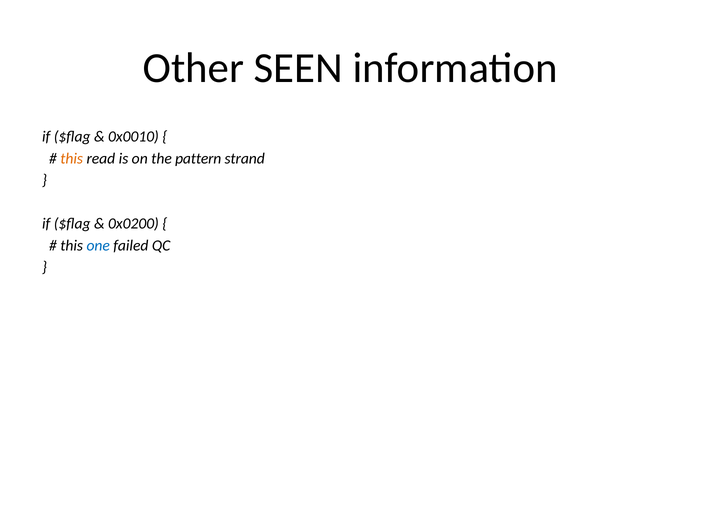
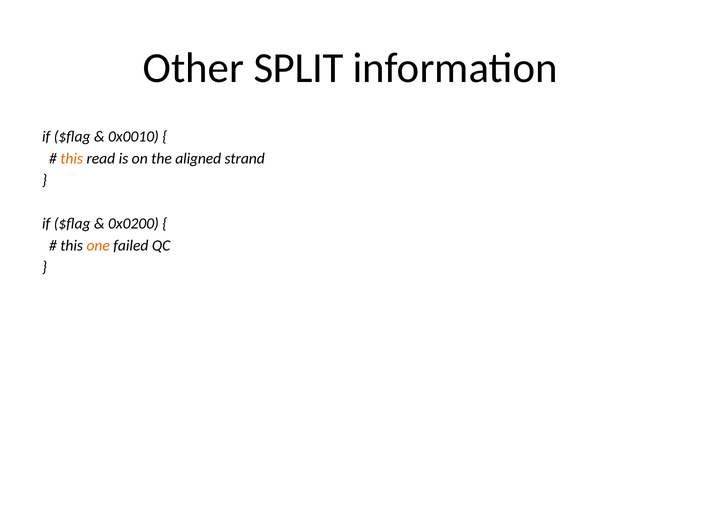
SEEN: SEEN -> SPLIT
pattern: pattern -> aligned
one colour: blue -> orange
